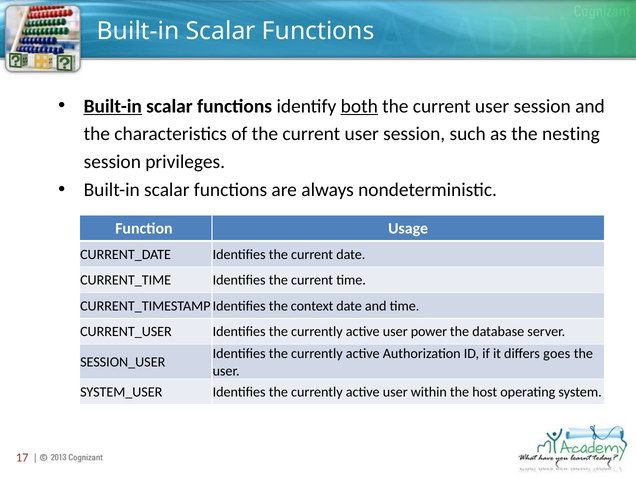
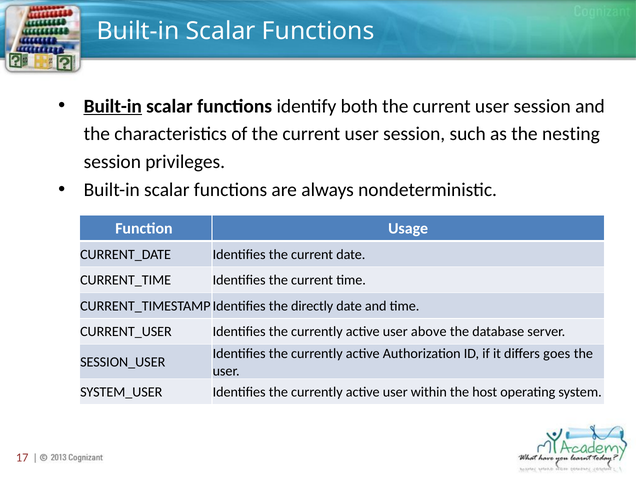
both underline: present -> none
context: context -> directly
power: power -> above
